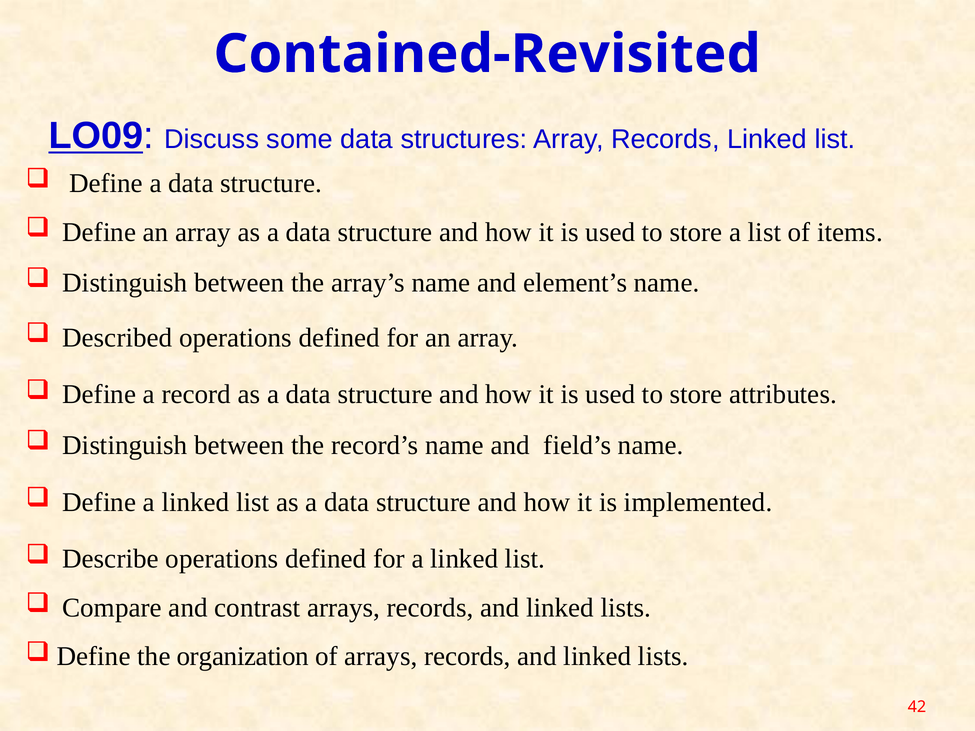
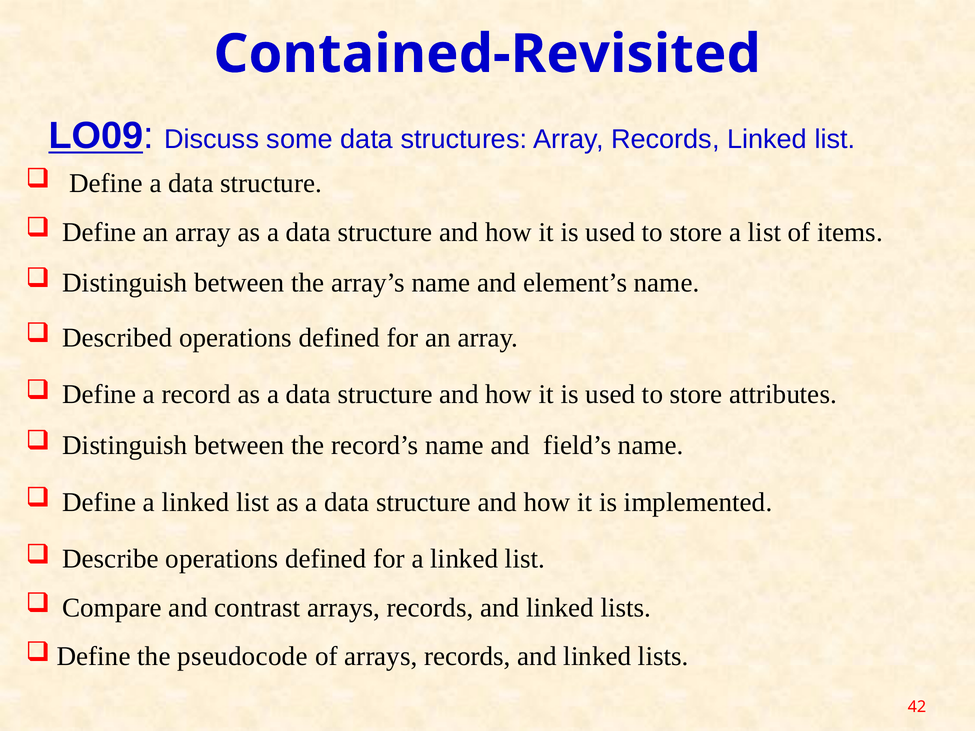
organization: organization -> pseudocode
